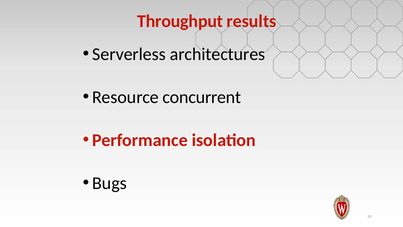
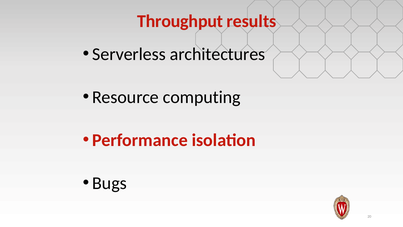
concurrent: concurrent -> computing
